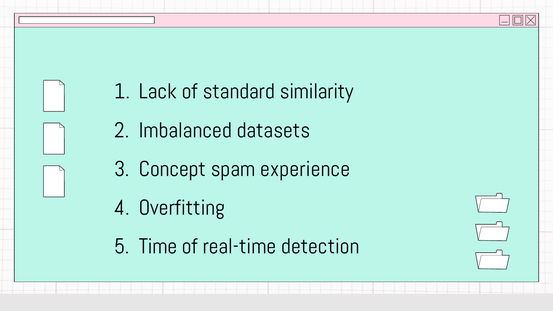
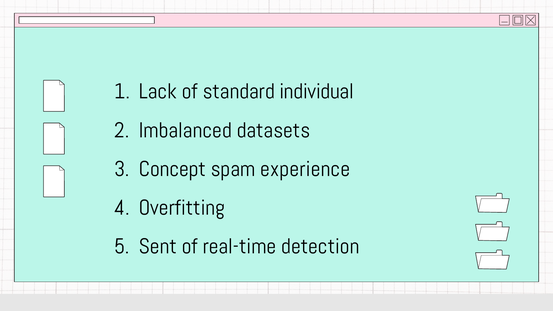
similarity: similarity -> individual
Time: Time -> Sent
